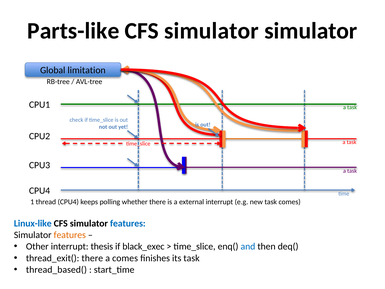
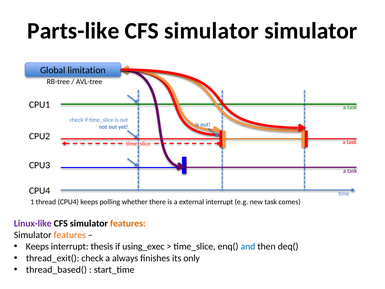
Linux-like colour: blue -> purple
features at (128, 223) colour: blue -> orange
Other at (37, 246): Other -> Keeps
black_exec: black_exec -> using_exec
thread_exit( there: there -> check
a comes: comes -> always
its task: task -> only
